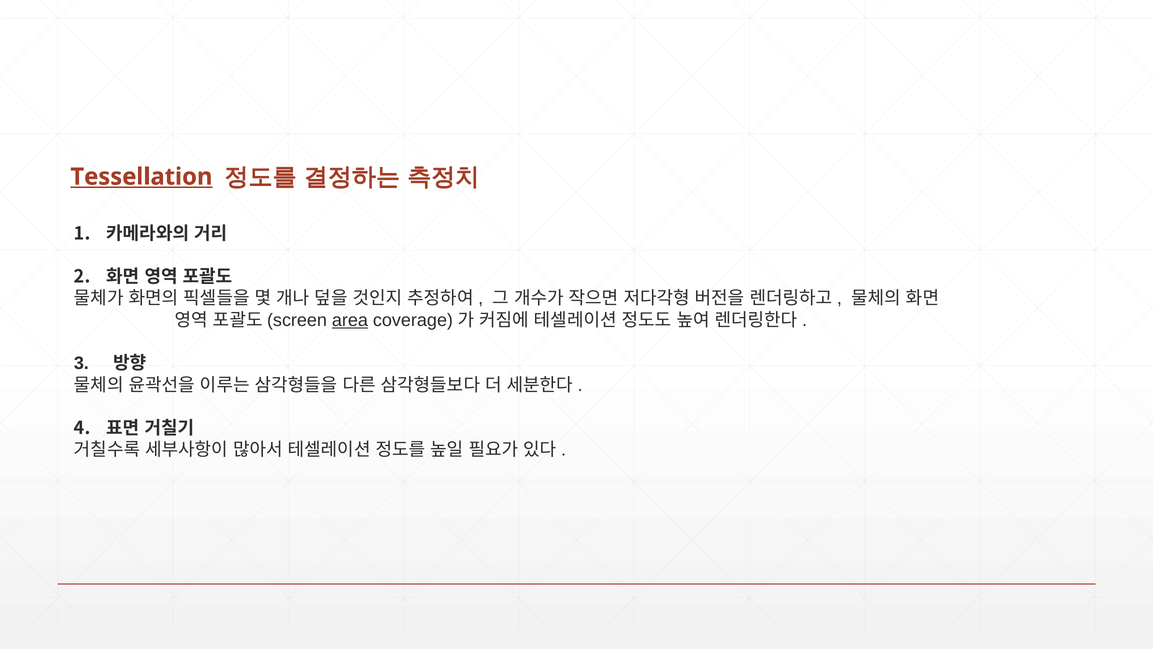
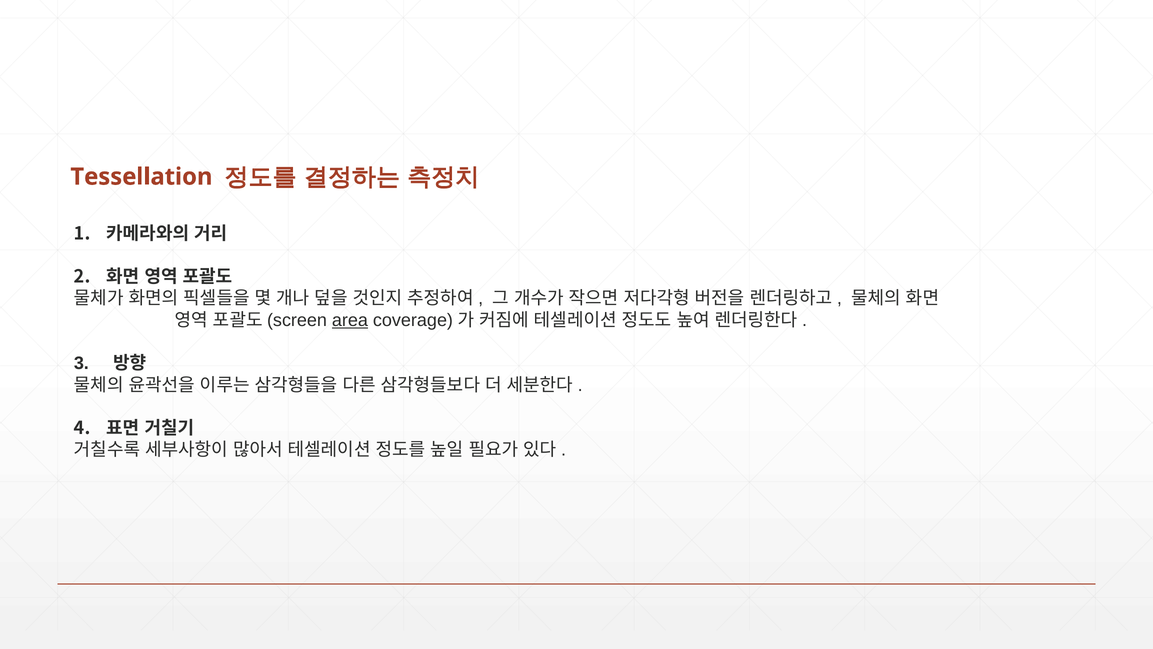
Tessellation underline: present -> none
